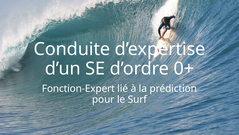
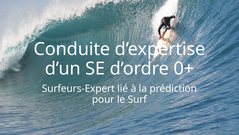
Fonction-Expert: Fonction-Expert -> Surfeurs-Expert
